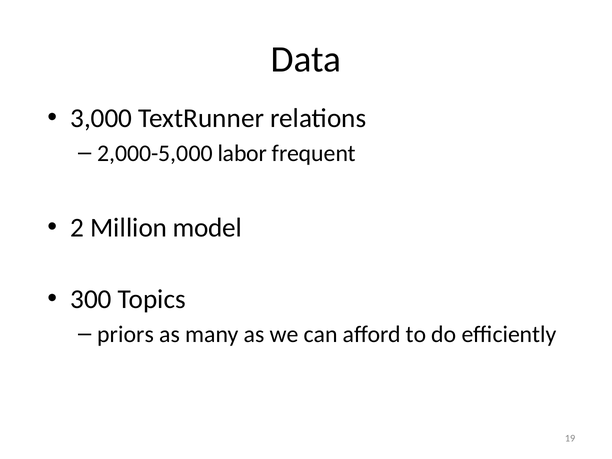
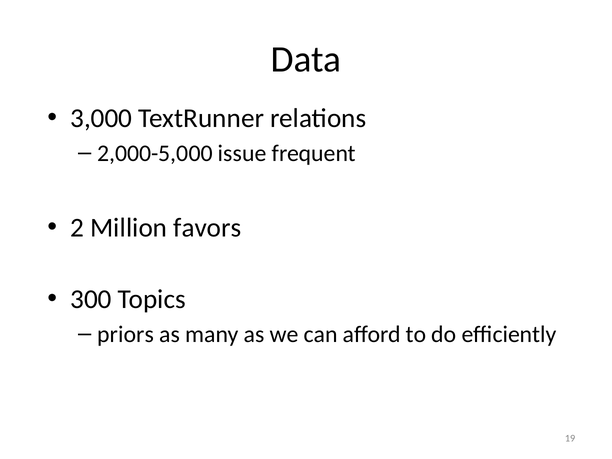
labor: labor -> issue
model: model -> favors
